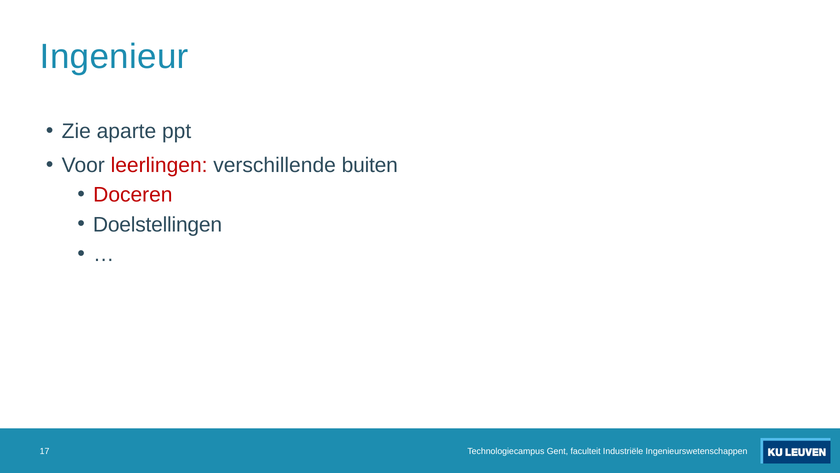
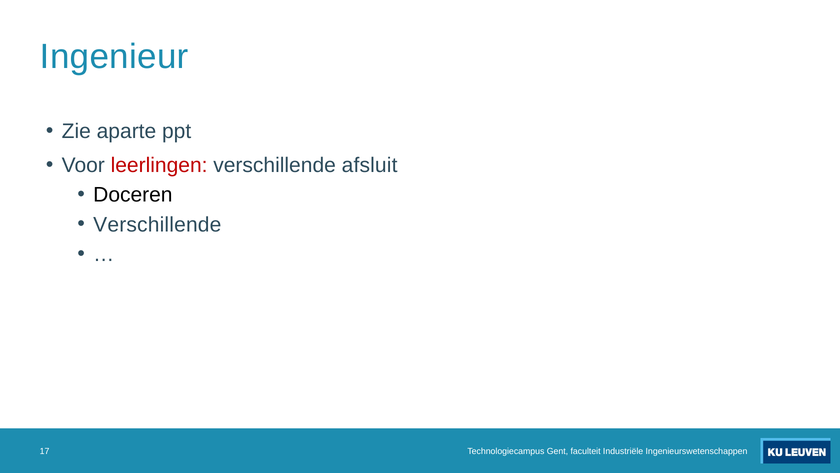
buiten: buiten -> afsluit
Doceren colour: red -> black
Doelstellingen at (158, 224): Doelstellingen -> Verschillende
